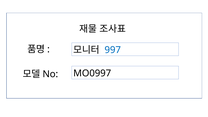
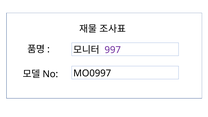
997 colour: blue -> purple
